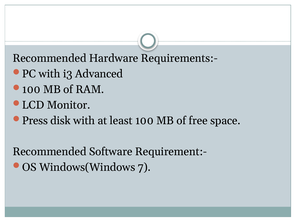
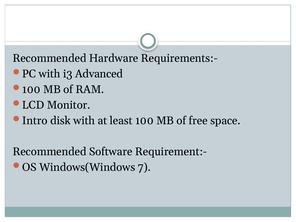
Press: Press -> Intro
